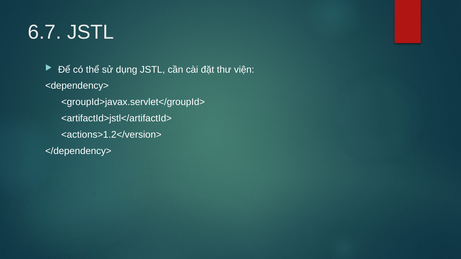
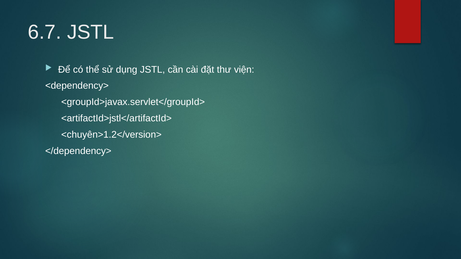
<actions>1.2</version>: <actions>1.2</version> -> <chuyên>1.2</version>
